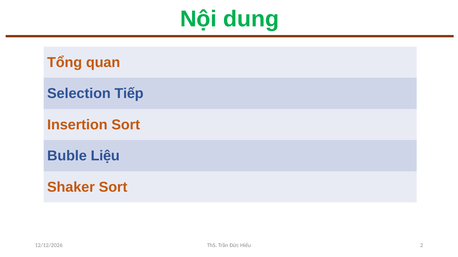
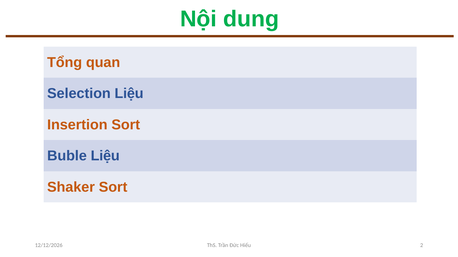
Selection Tiếp: Tiếp -> Liệu
